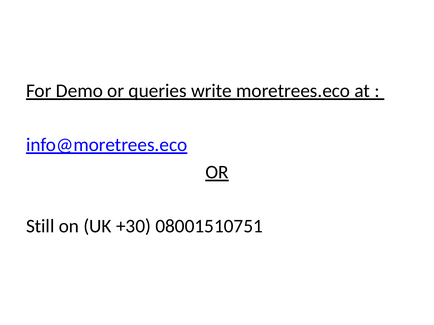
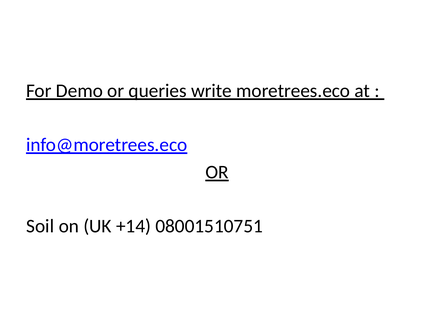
Still: Still -> Soil
+30: +30 -> +14
